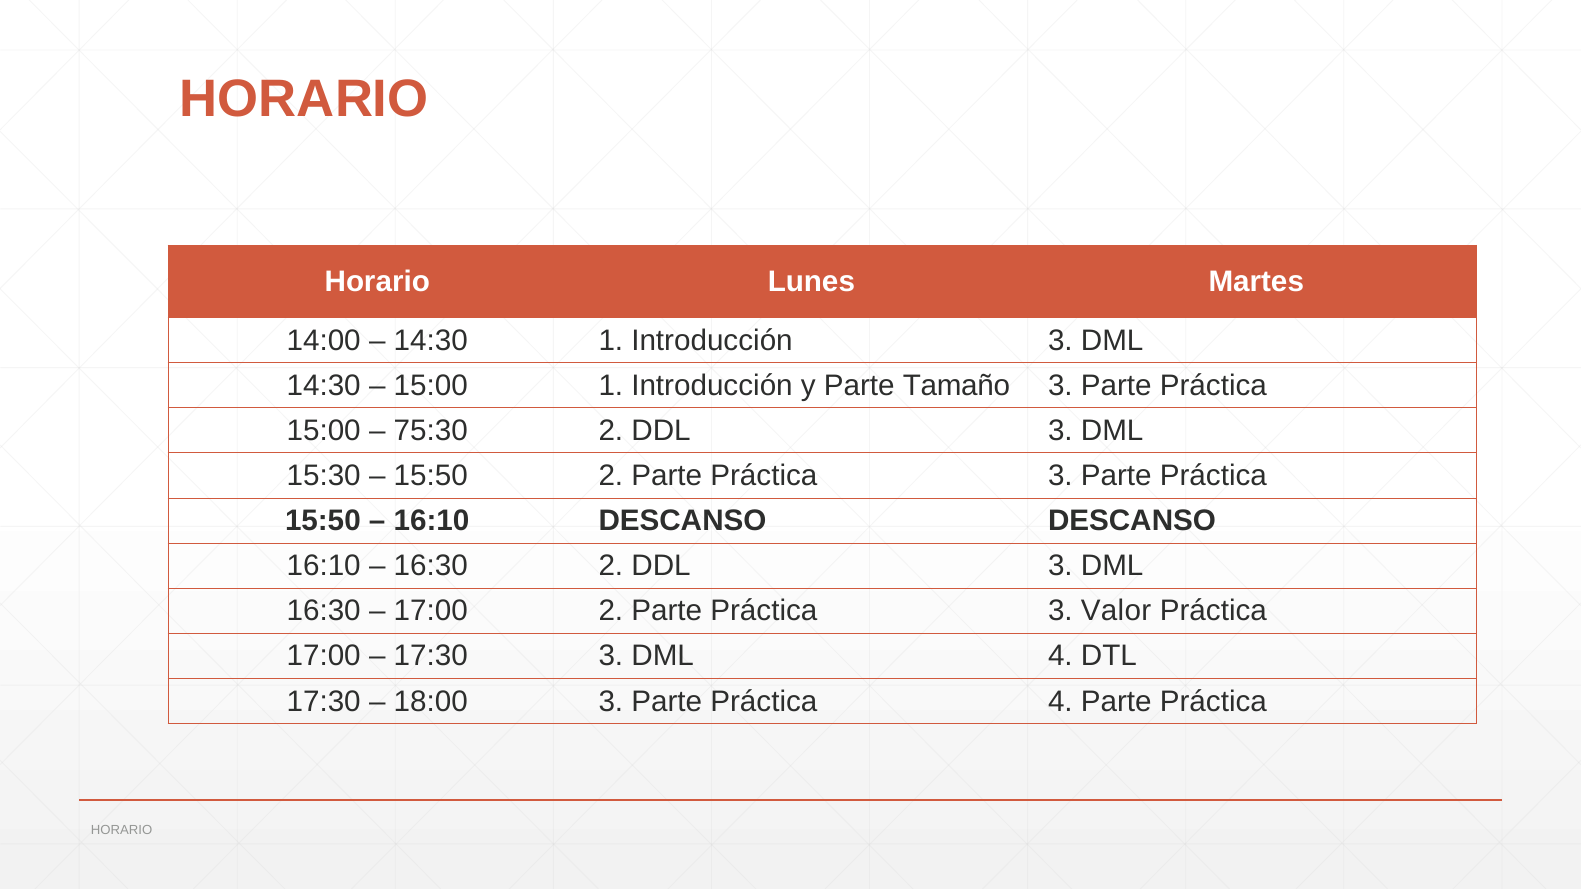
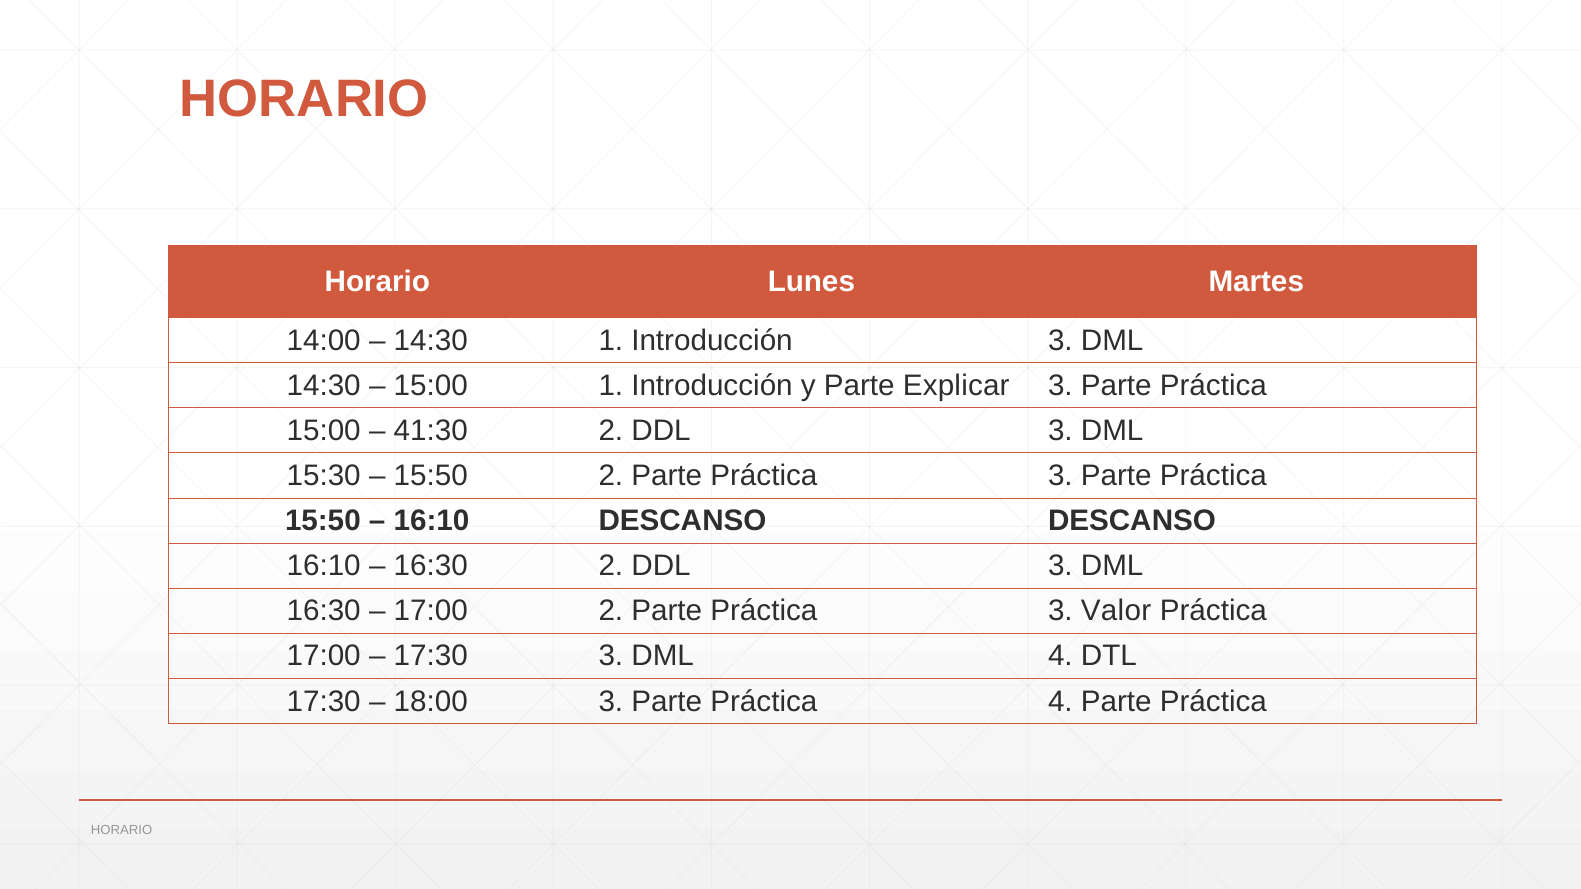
Tamaño: Tamaño -> Explicar
75:30: 75:30 -> 41:30
